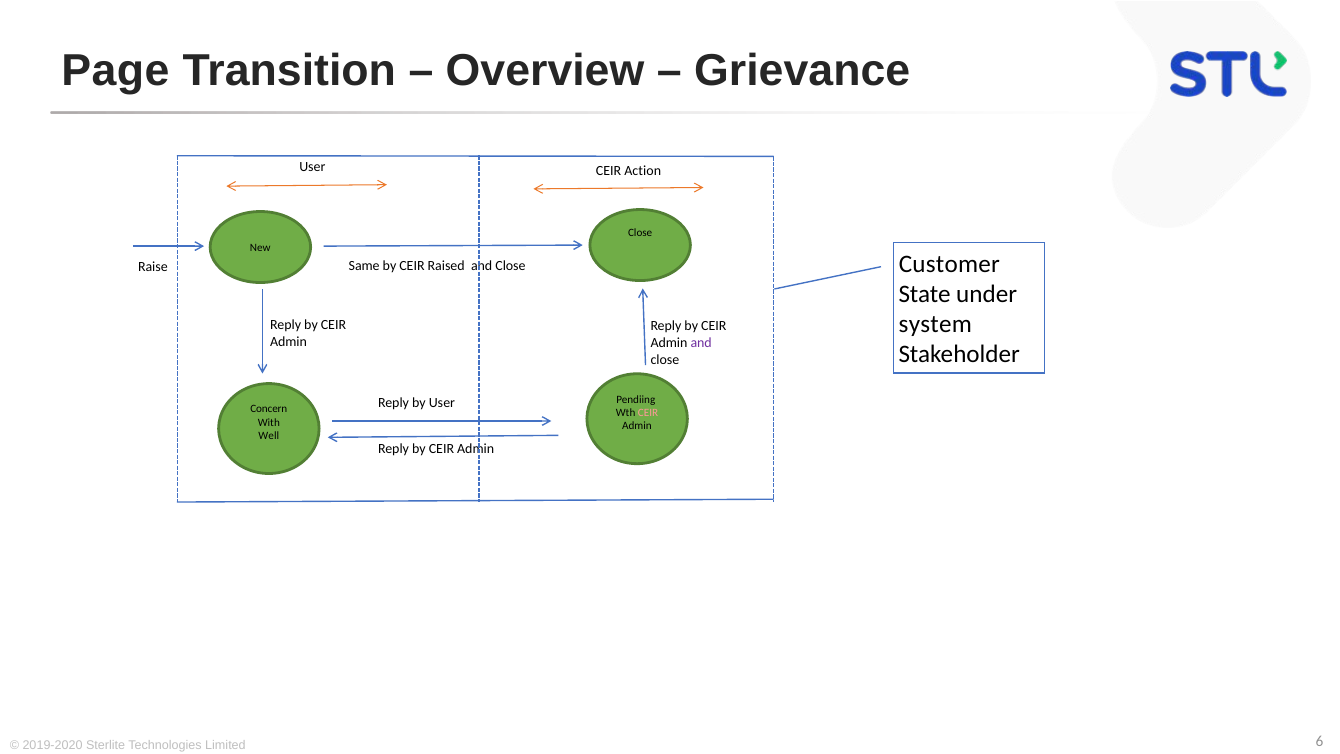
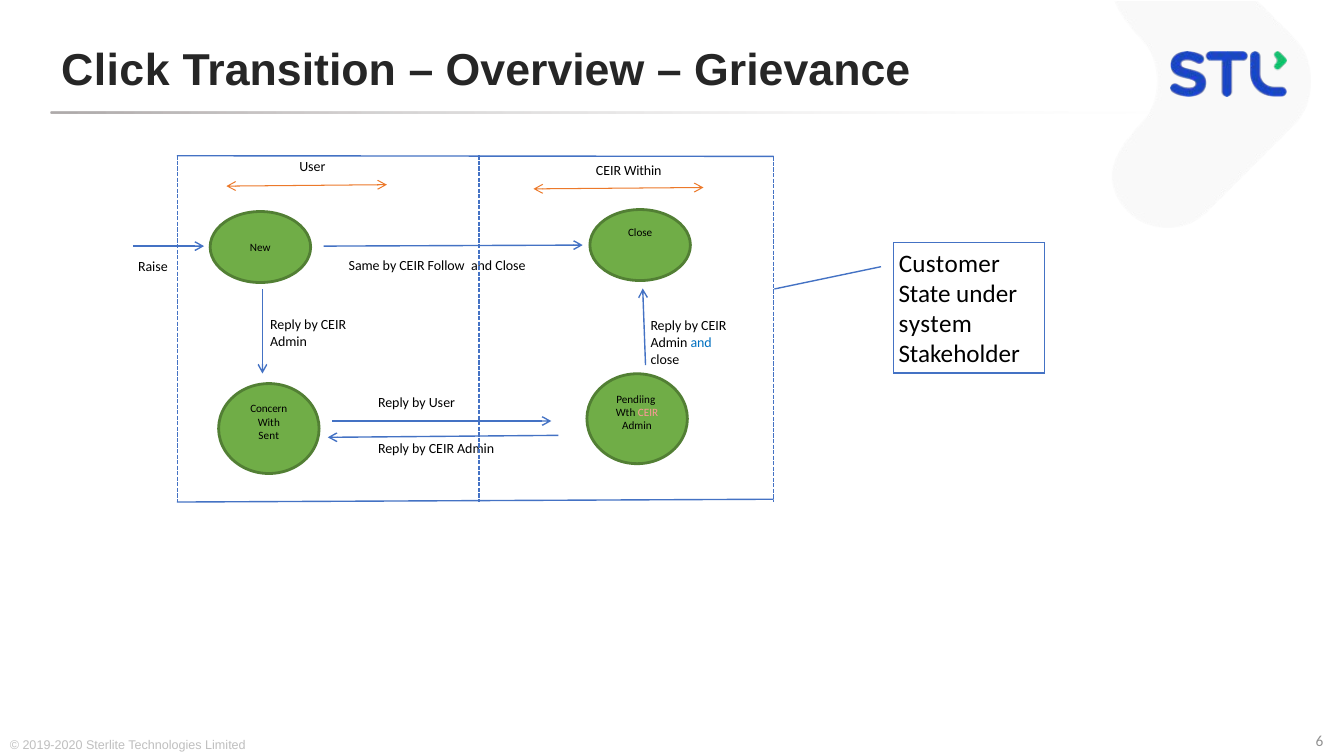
Page: Page -> Click
Action: Action -> Within
Raised: Raised -> Follow
and at (701, 343) colour: purple -> blue
Well: Well -> Sent
